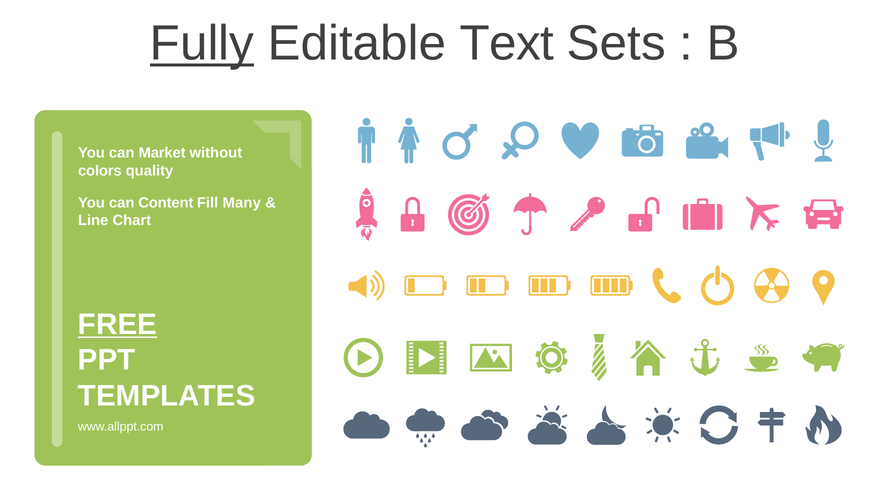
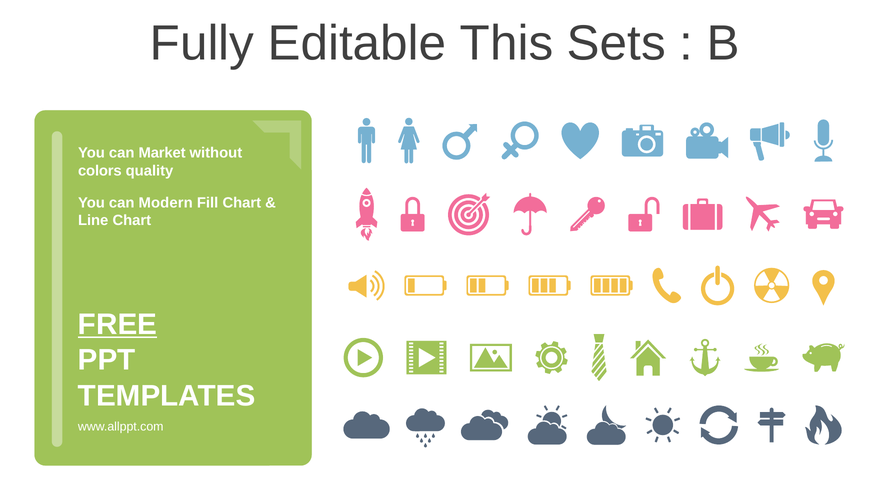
Fully underline: present -> none
Text: Text -> This
Content: Content -> Modern
Fill Many: Many -> Chart
